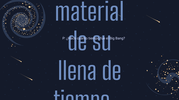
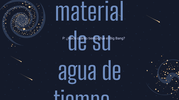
llena: llena -> agua
